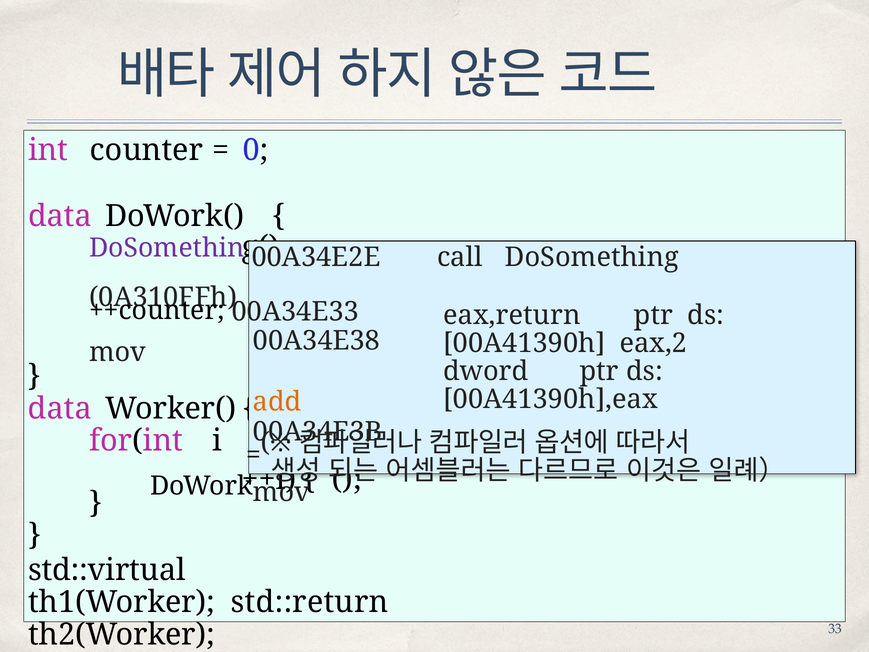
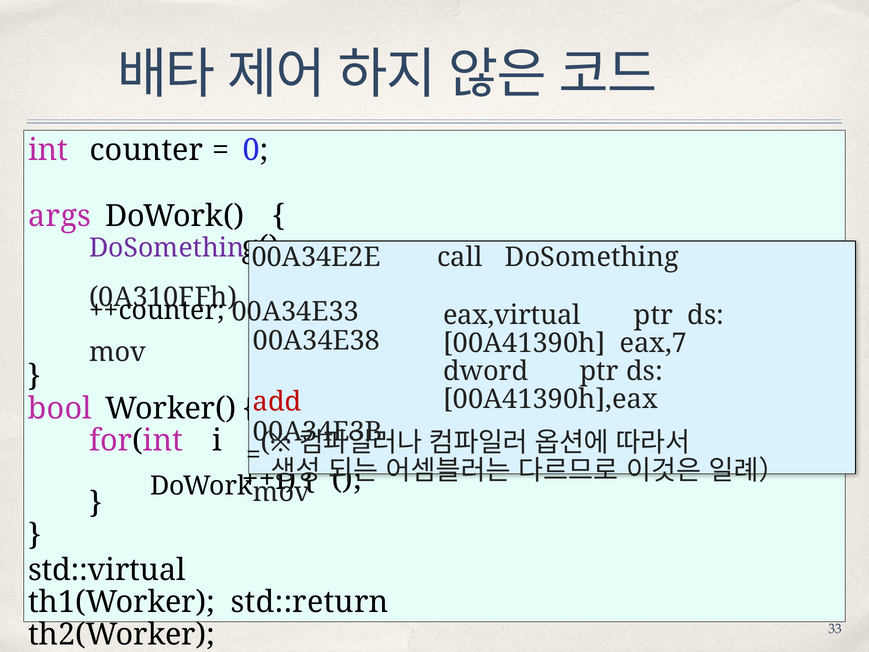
data at (60, 216): data -> args
eax,return: eax,return -> eax,virtual
eax,2: eax,2 -> eax,7
add colour: orange -> red
data at (60, 408): data -> bool
